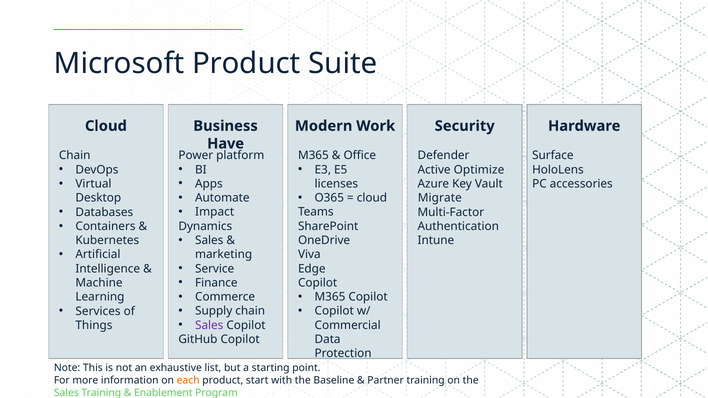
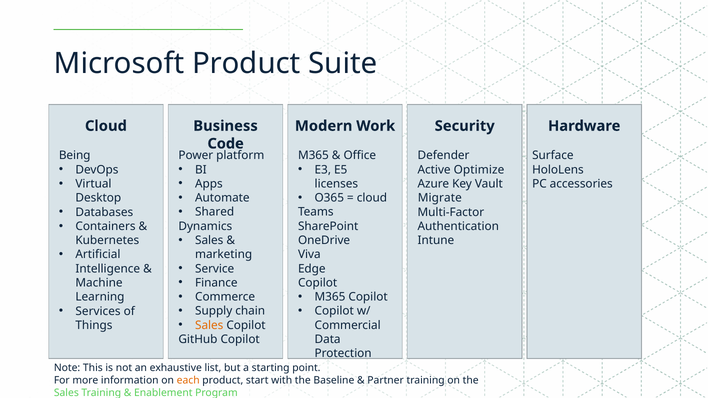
Have: Have -> Code
Chain at (75, 156): Chain -> Being
Impact: Impact -> Shared
Sales at (209, 325) colour: purple -> orange
